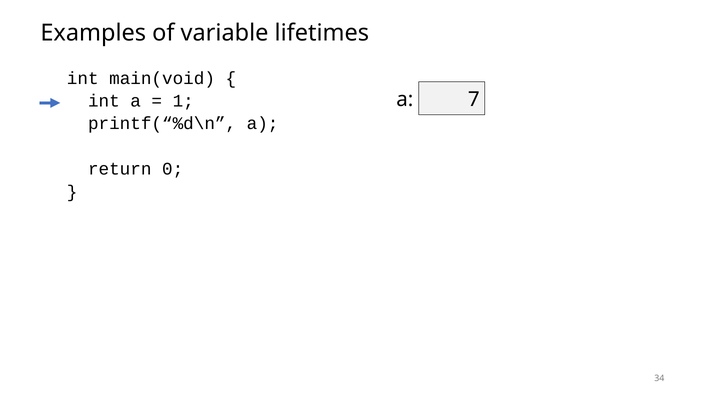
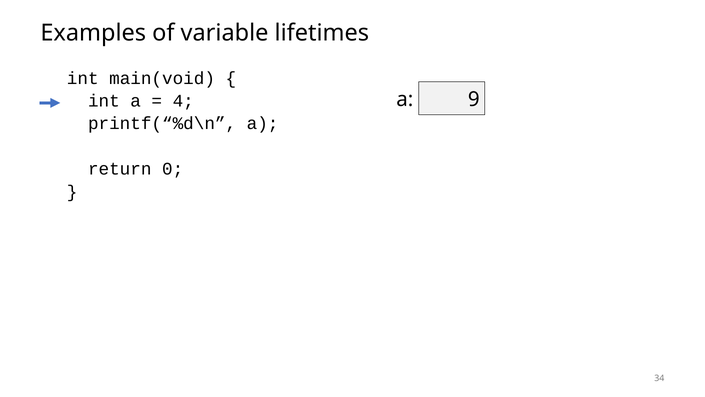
7: 7 -> 9
1: 1 -> 4
